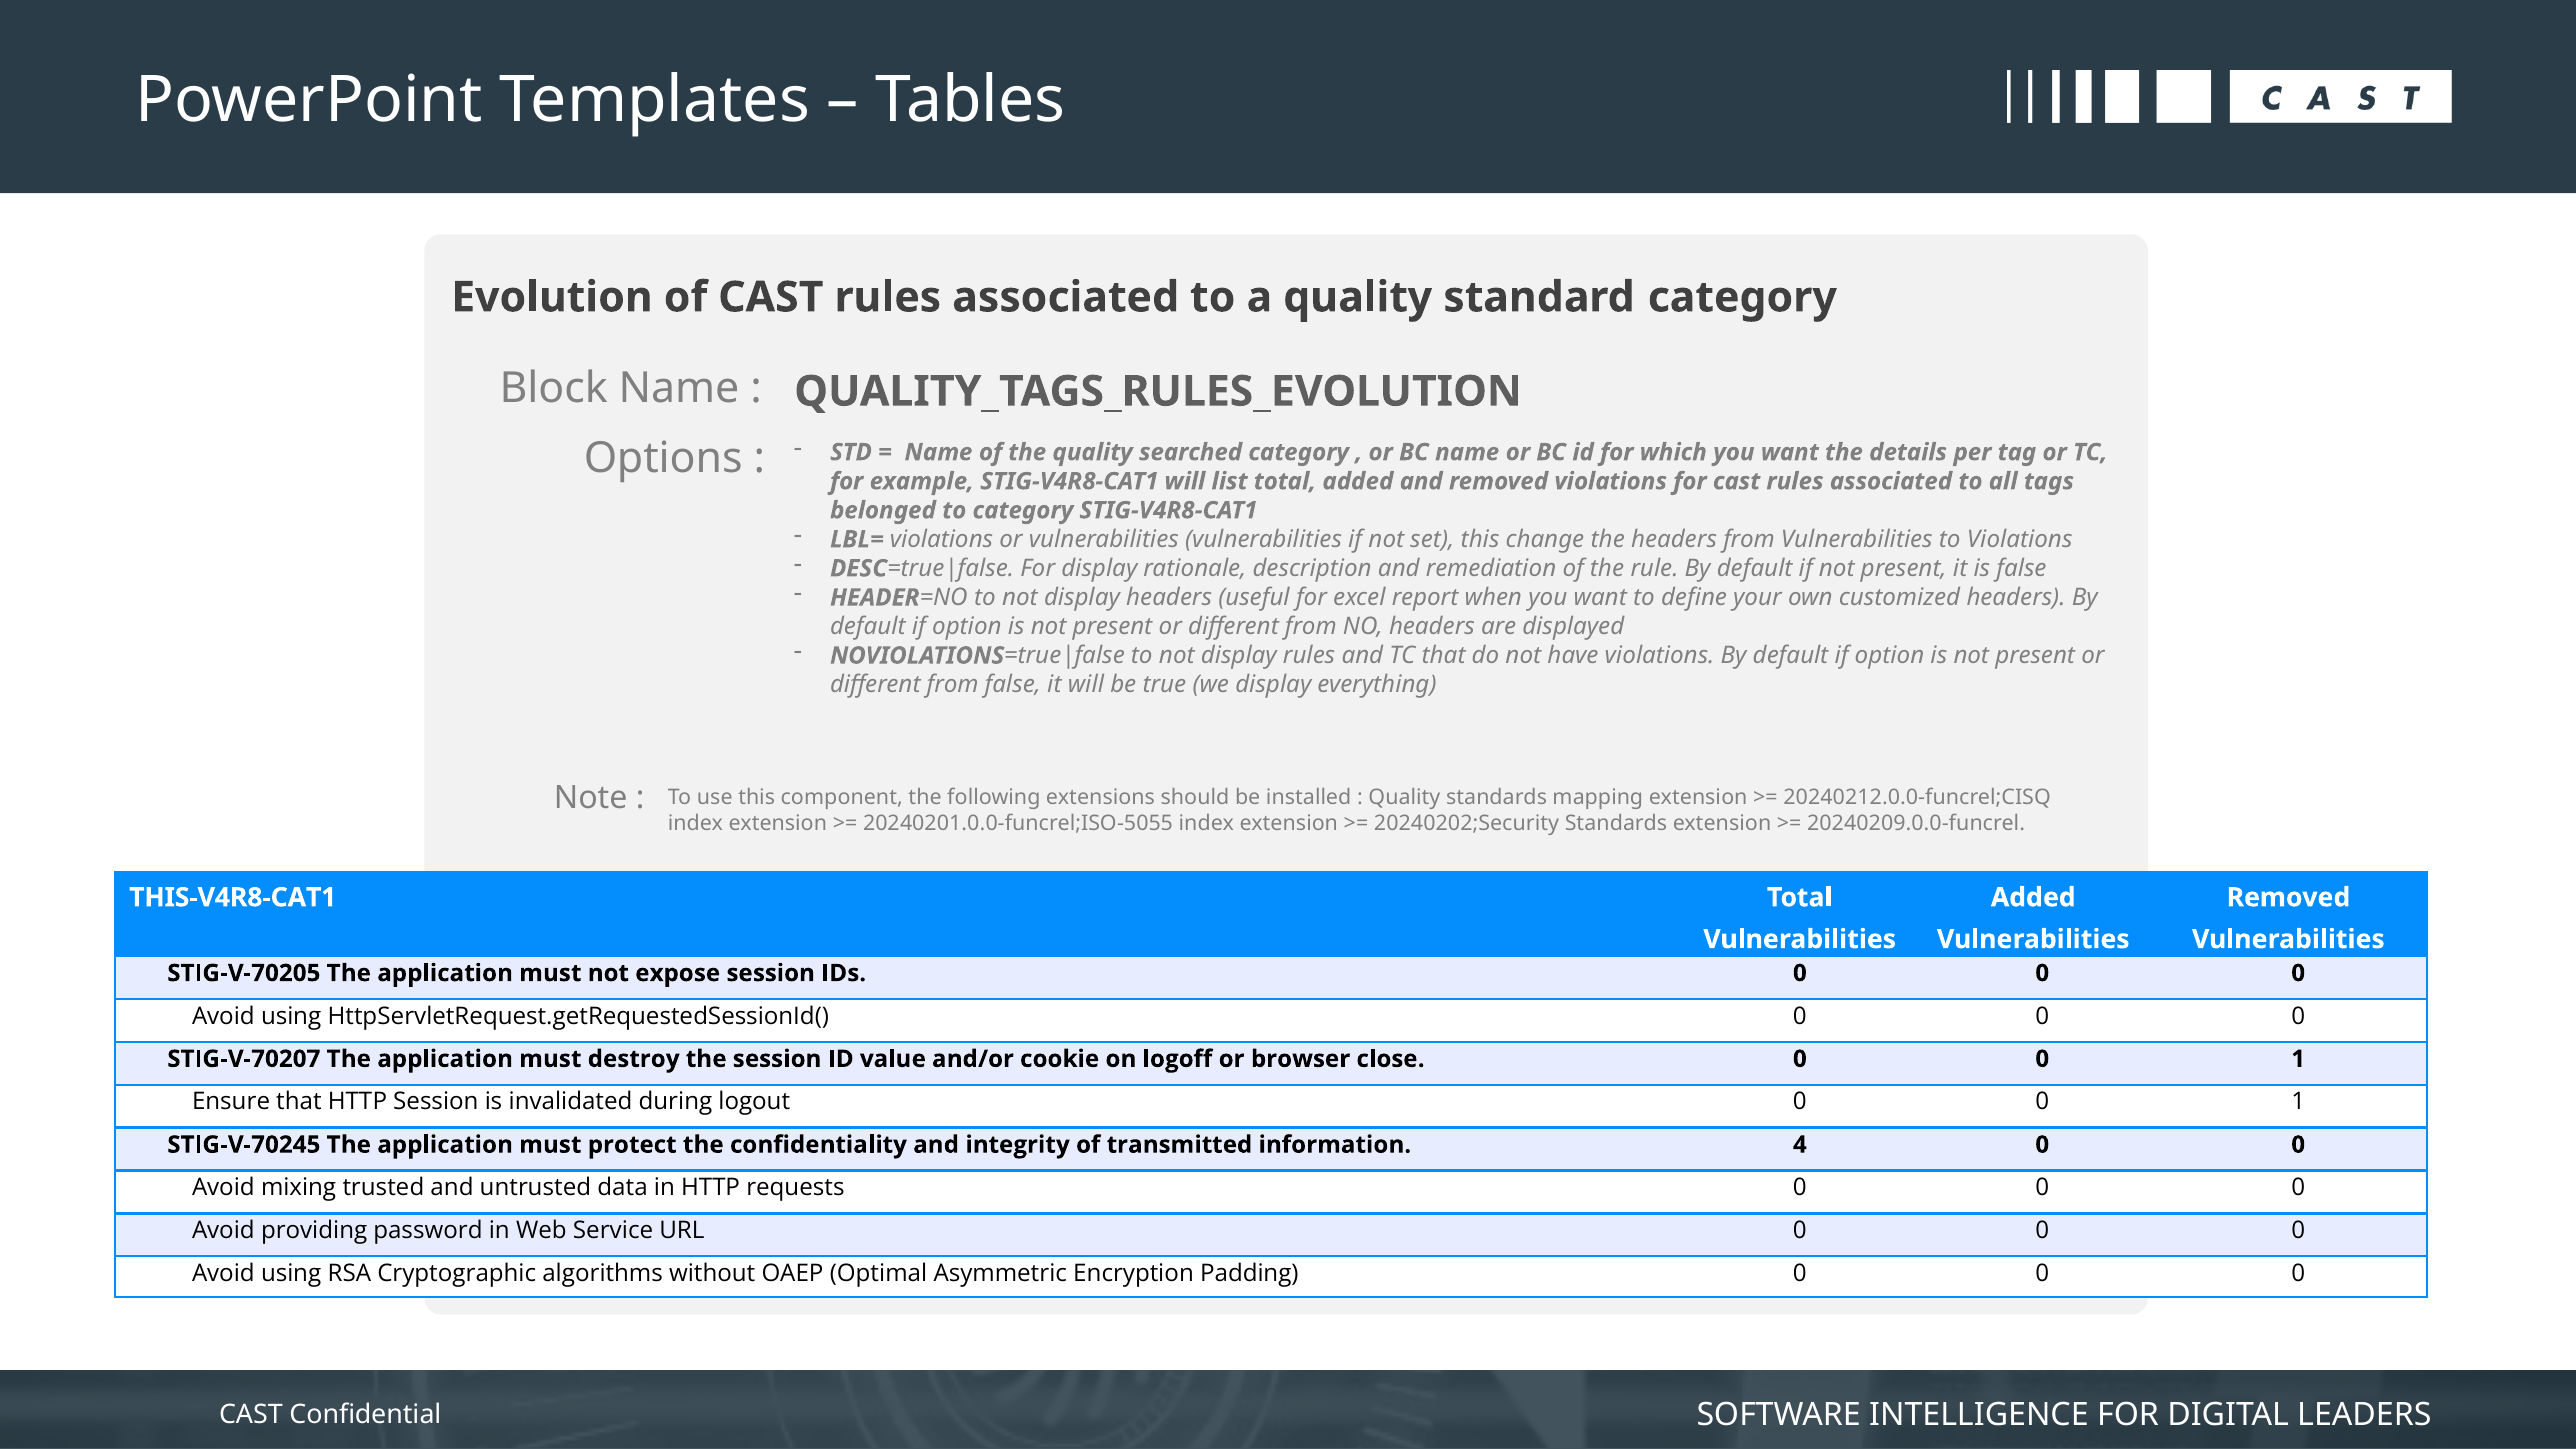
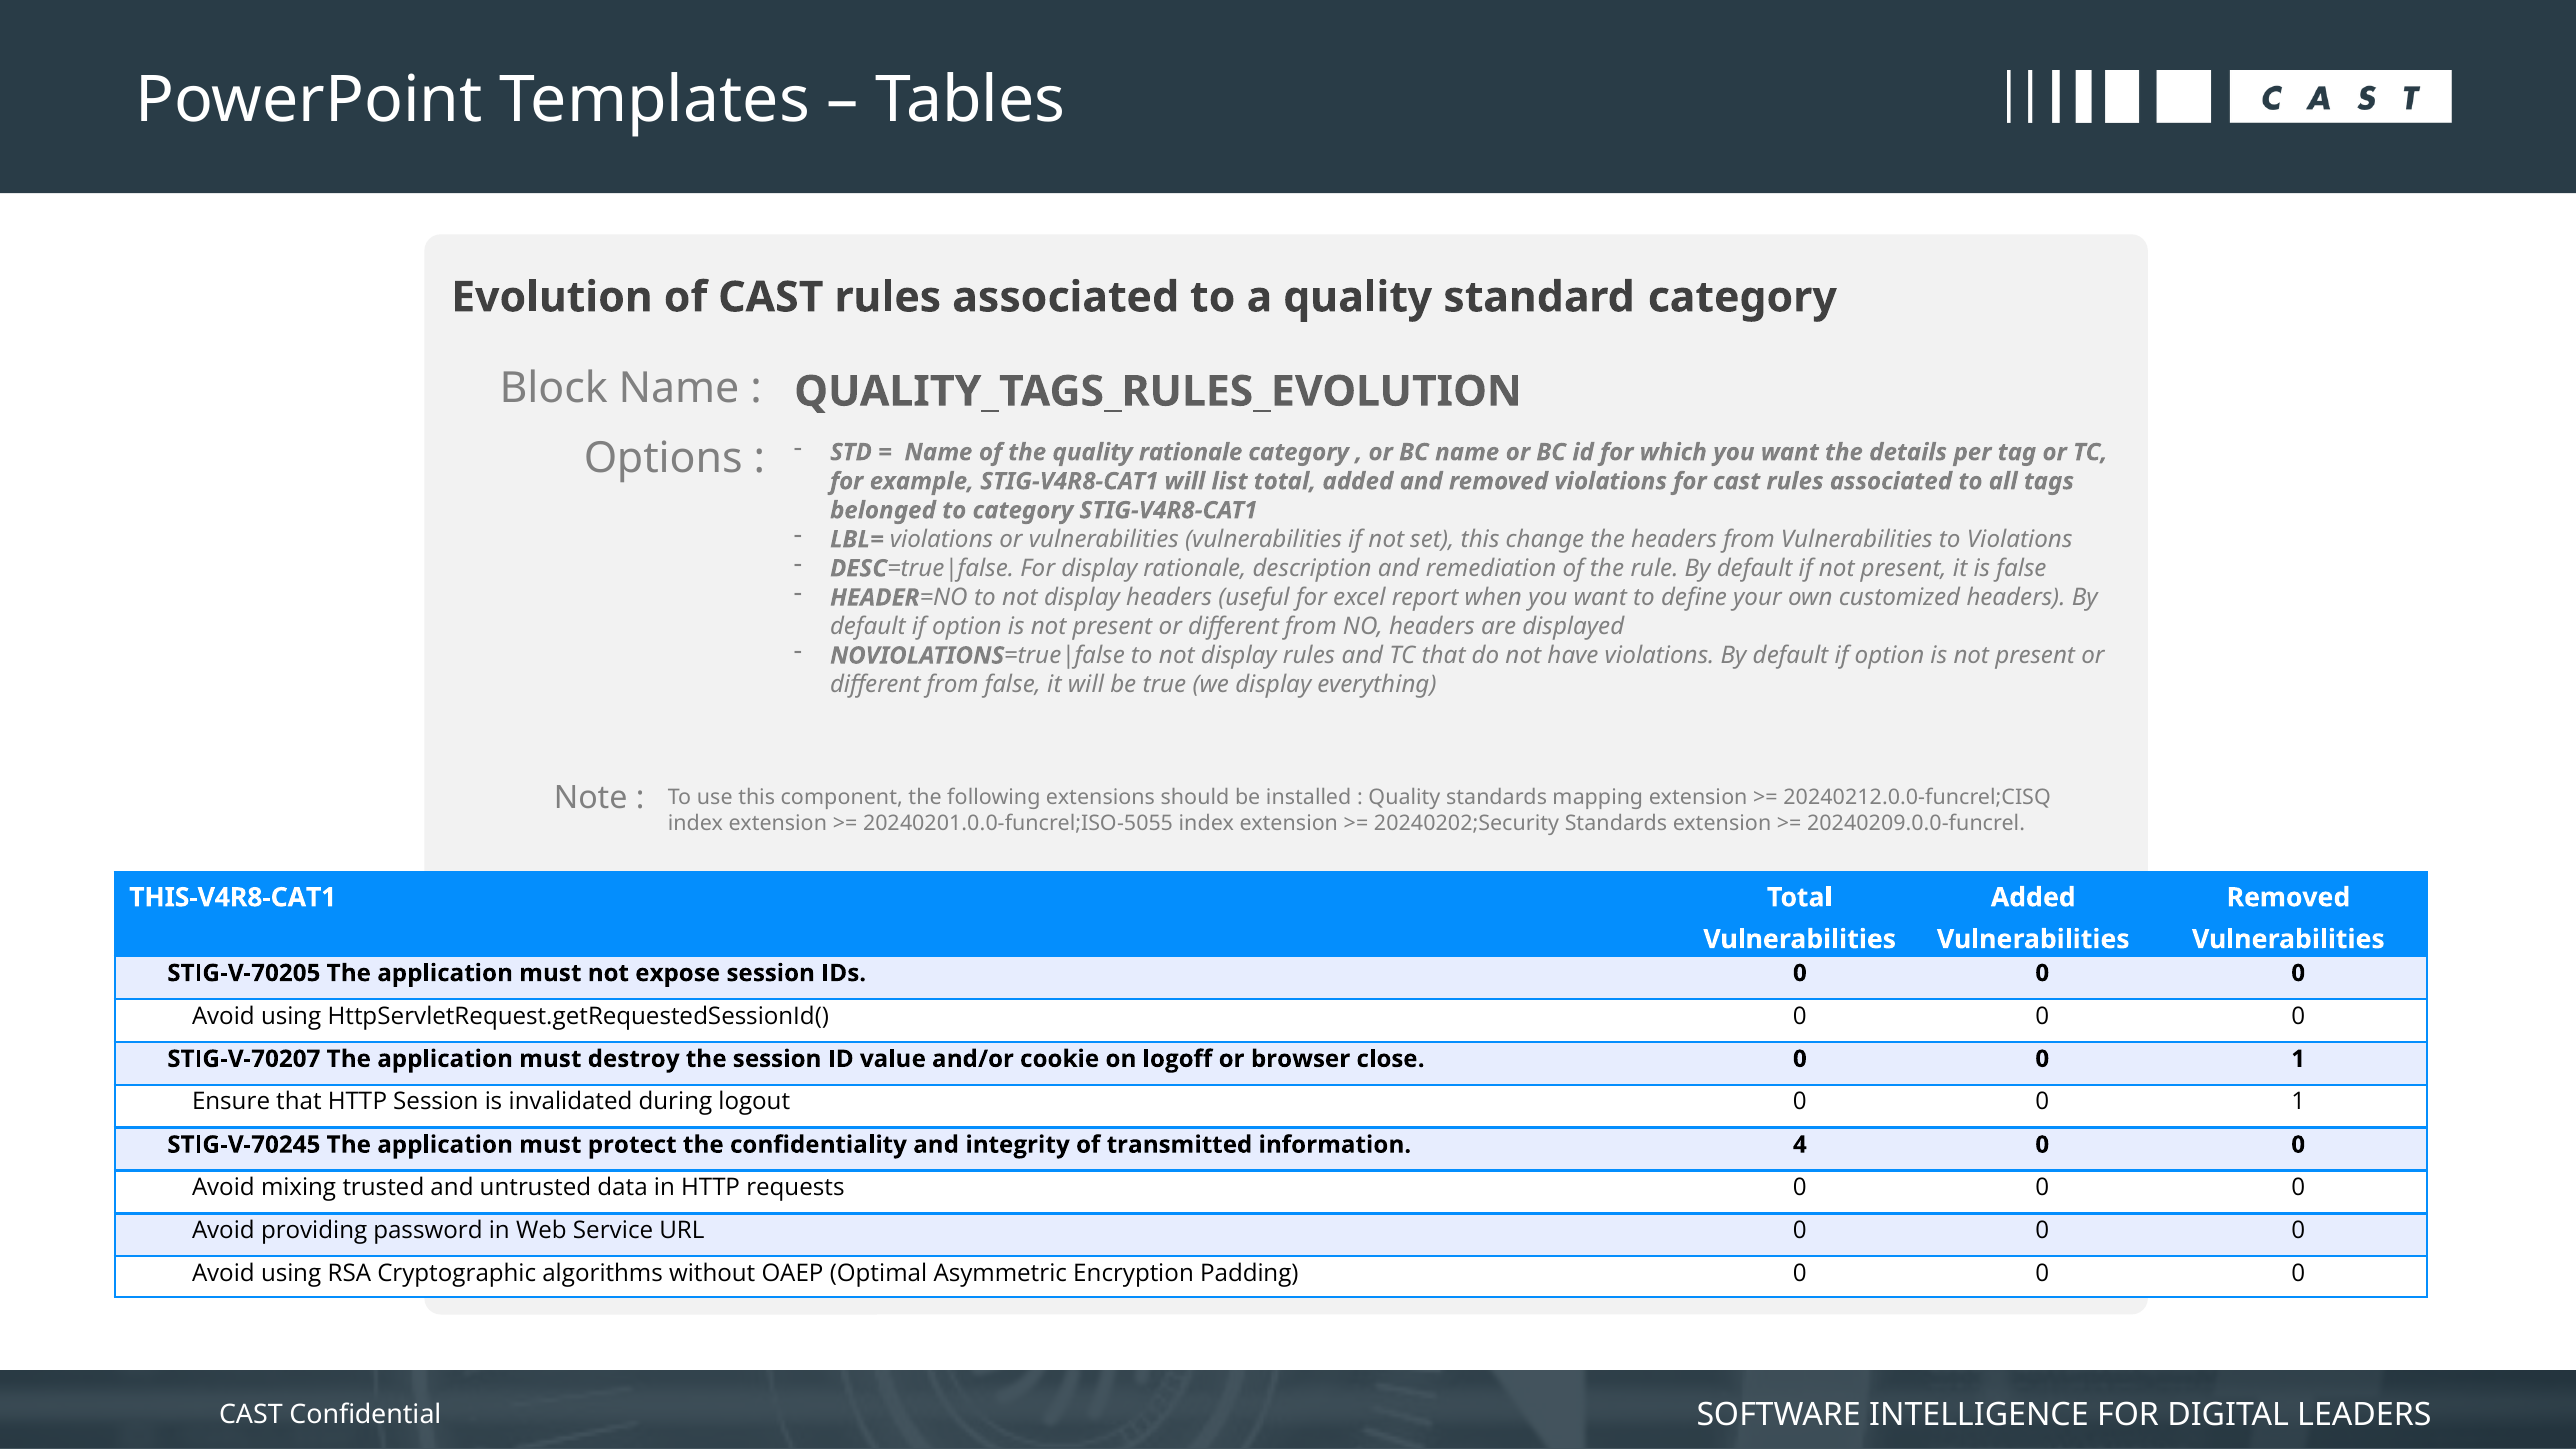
quality searched: searched -> rationale
